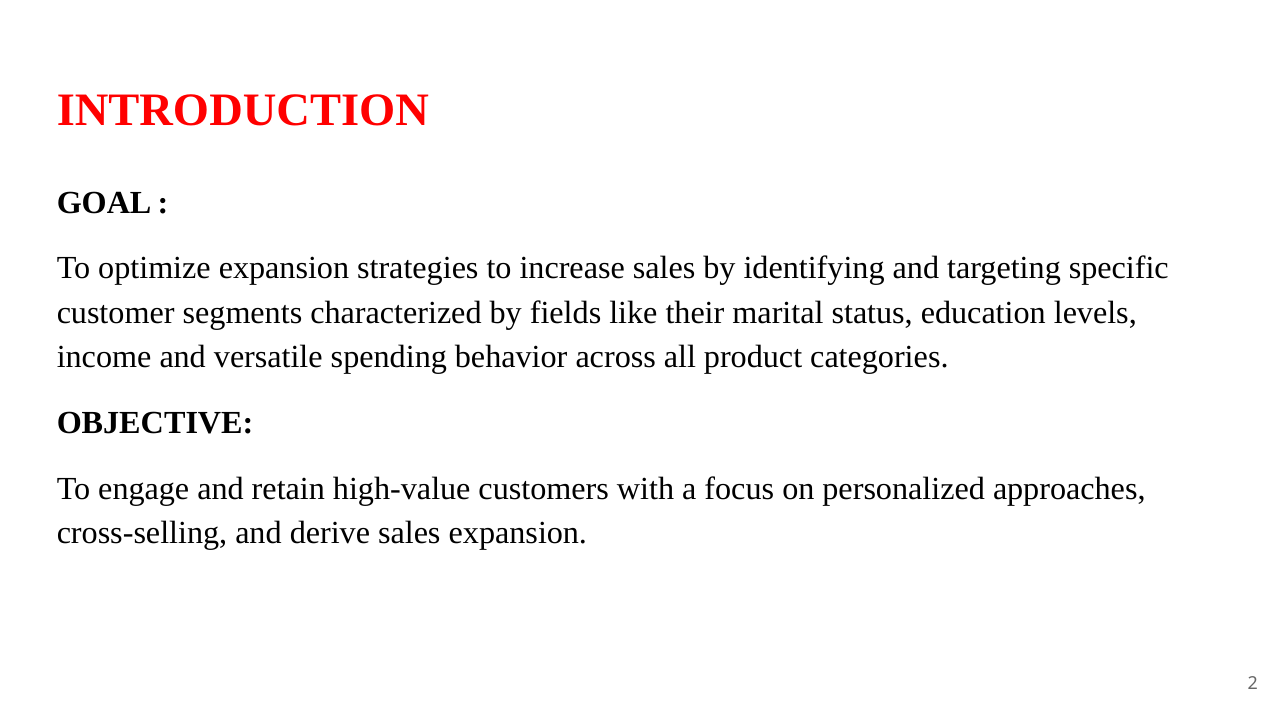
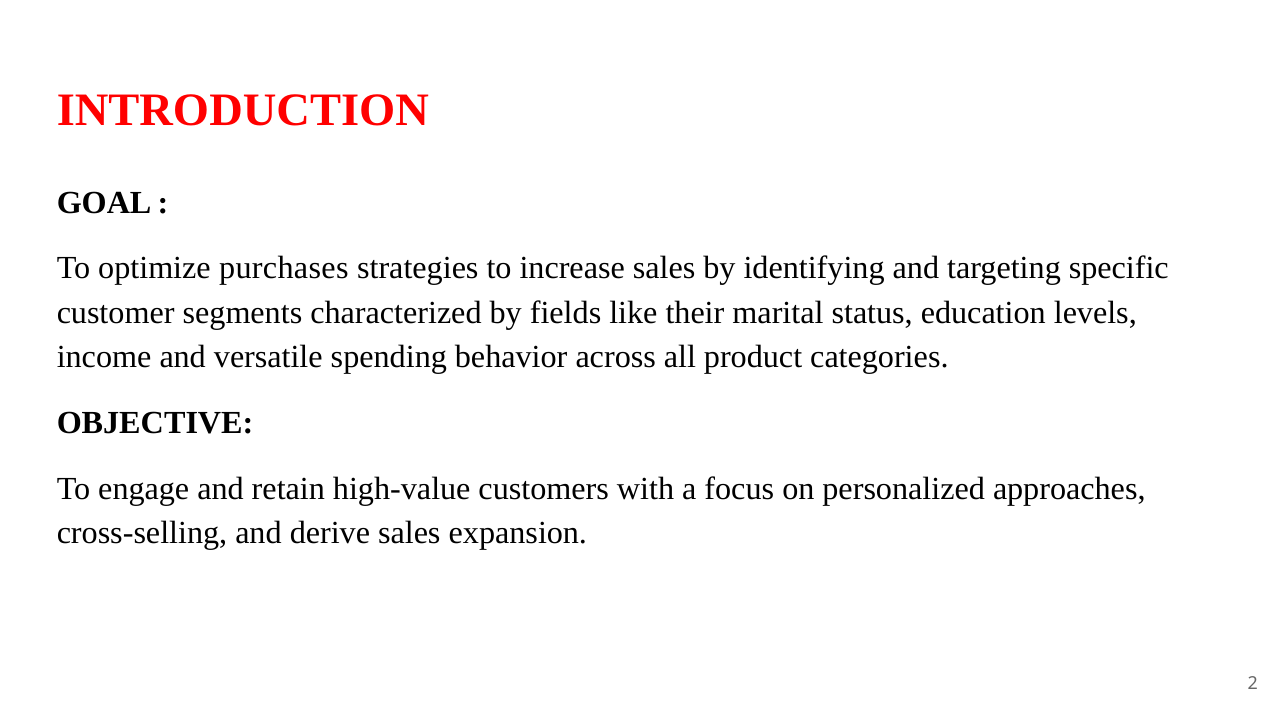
optimize expansion: expansion -> purchases
